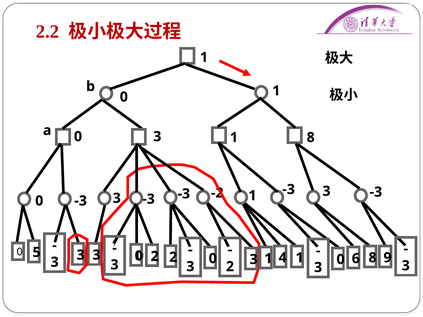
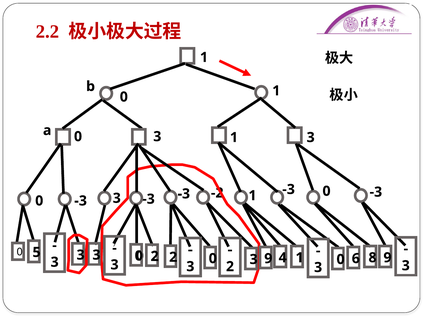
1 8: 8 -> 3
1 -3 3: 3 -> 0
1 at (268, 259): 1 -> 9
